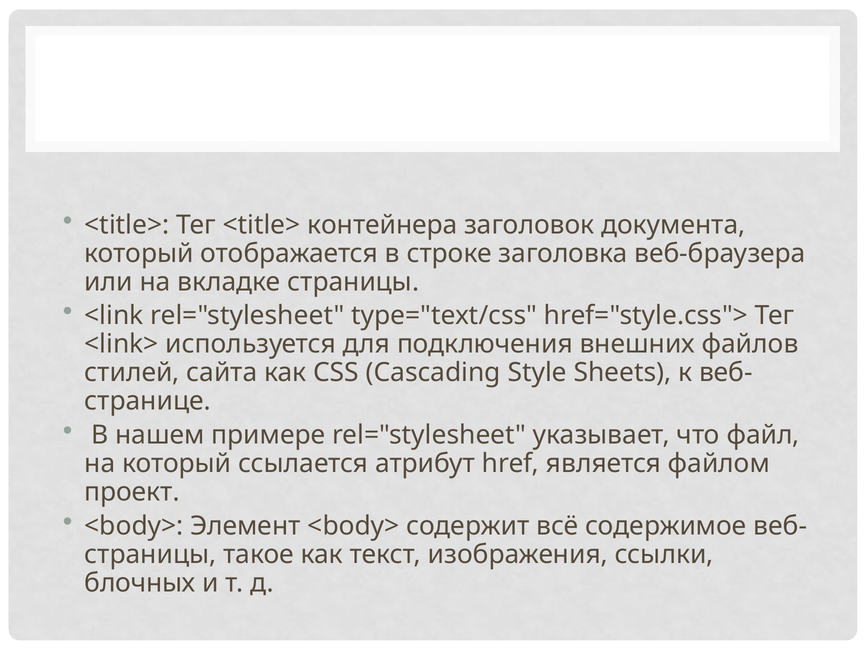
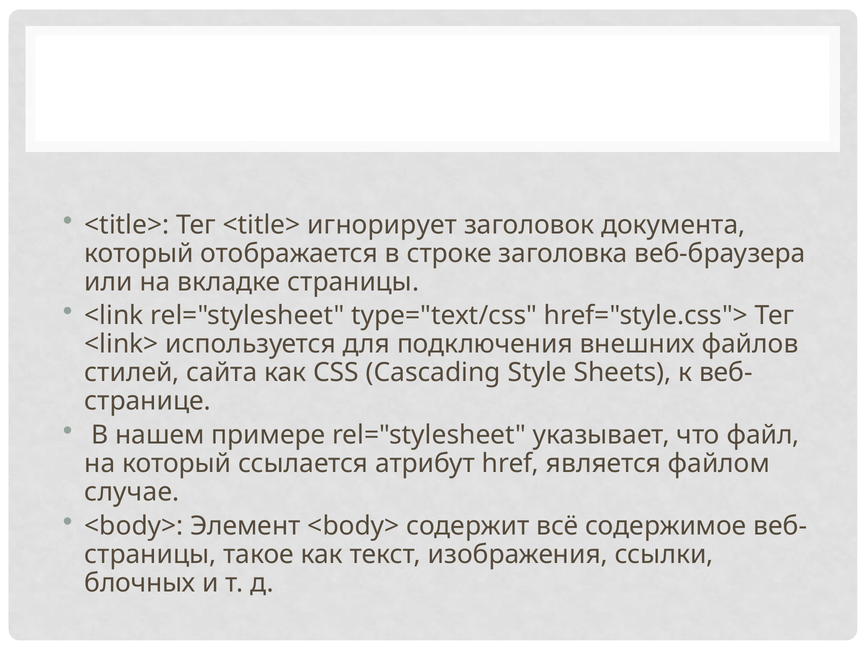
контейнера: контейнера -> игнорирует
проект: проект -> случае
